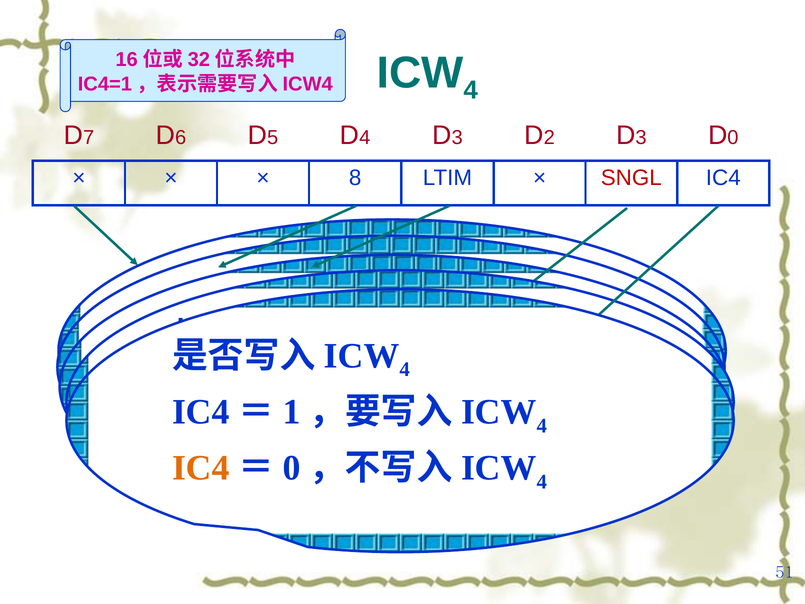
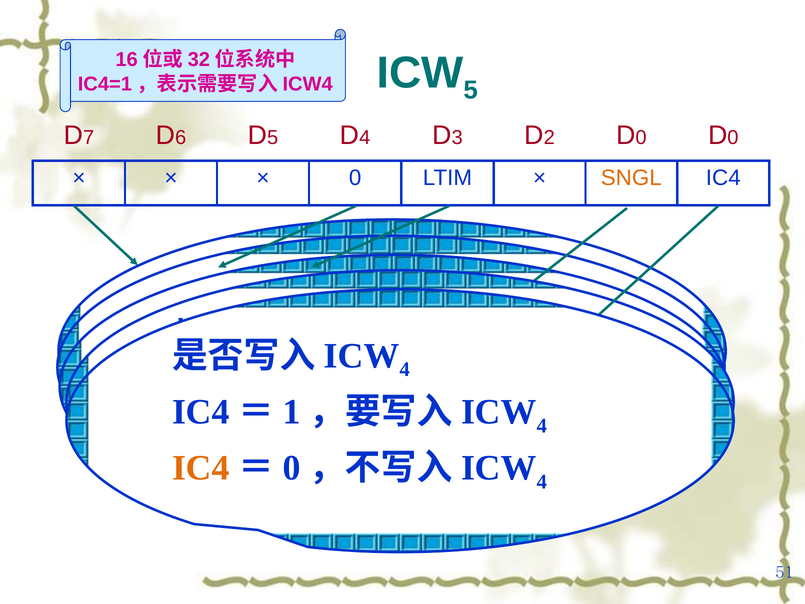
4 at (471, 90): 4 -> 5
3 at (641, 138): 3 -> 0
8 at (355, 178): 8 -> 0
SNGL at (631, 178) colour: red -> orange
